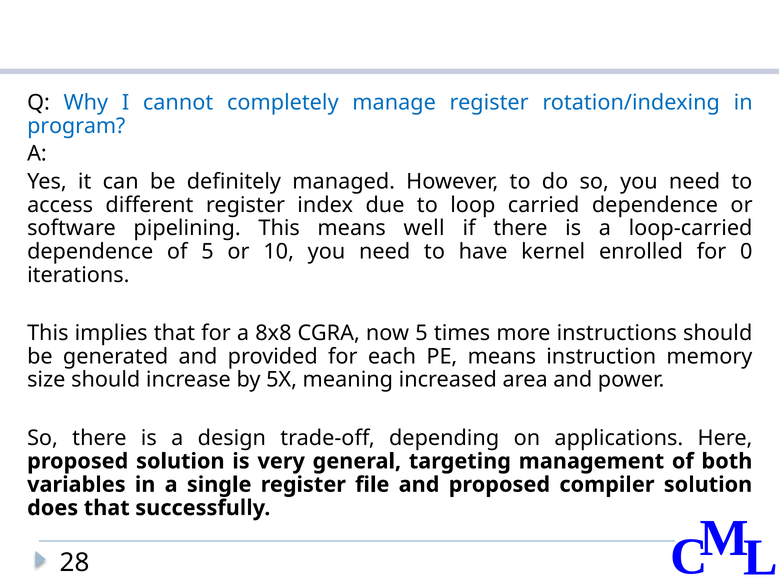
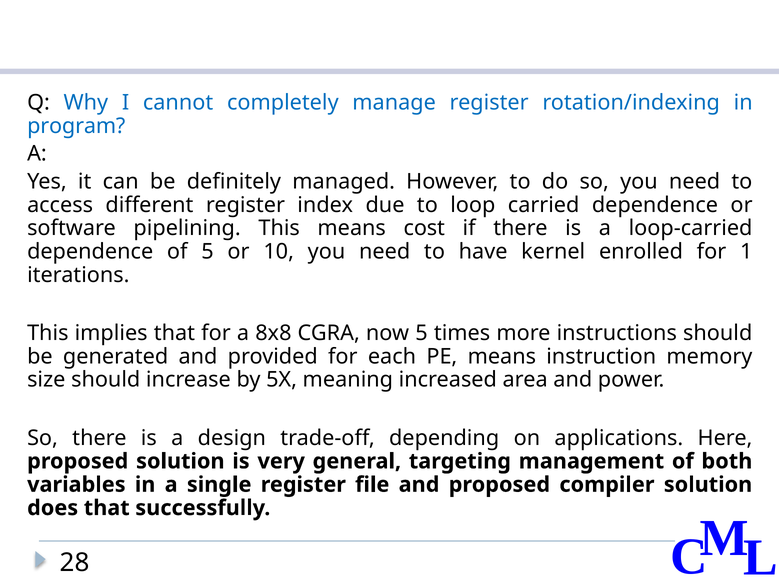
well: well -> cost
0: 0 -> 1
